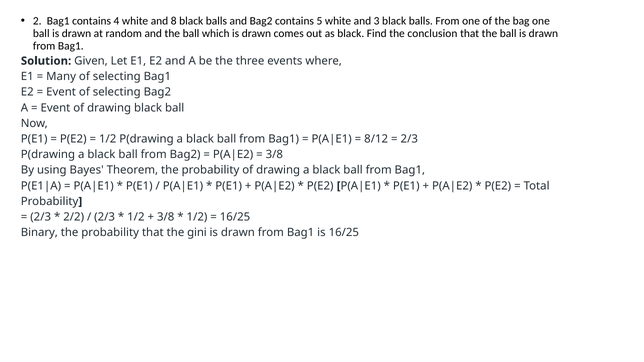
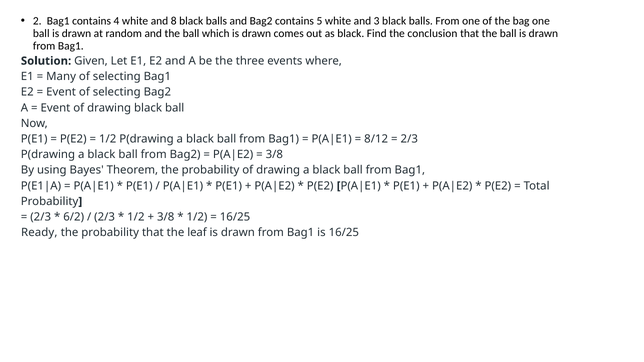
2/2: 2/2 -> 6/2
Binary: Binary -> Ready
gini: gini -> leaf
